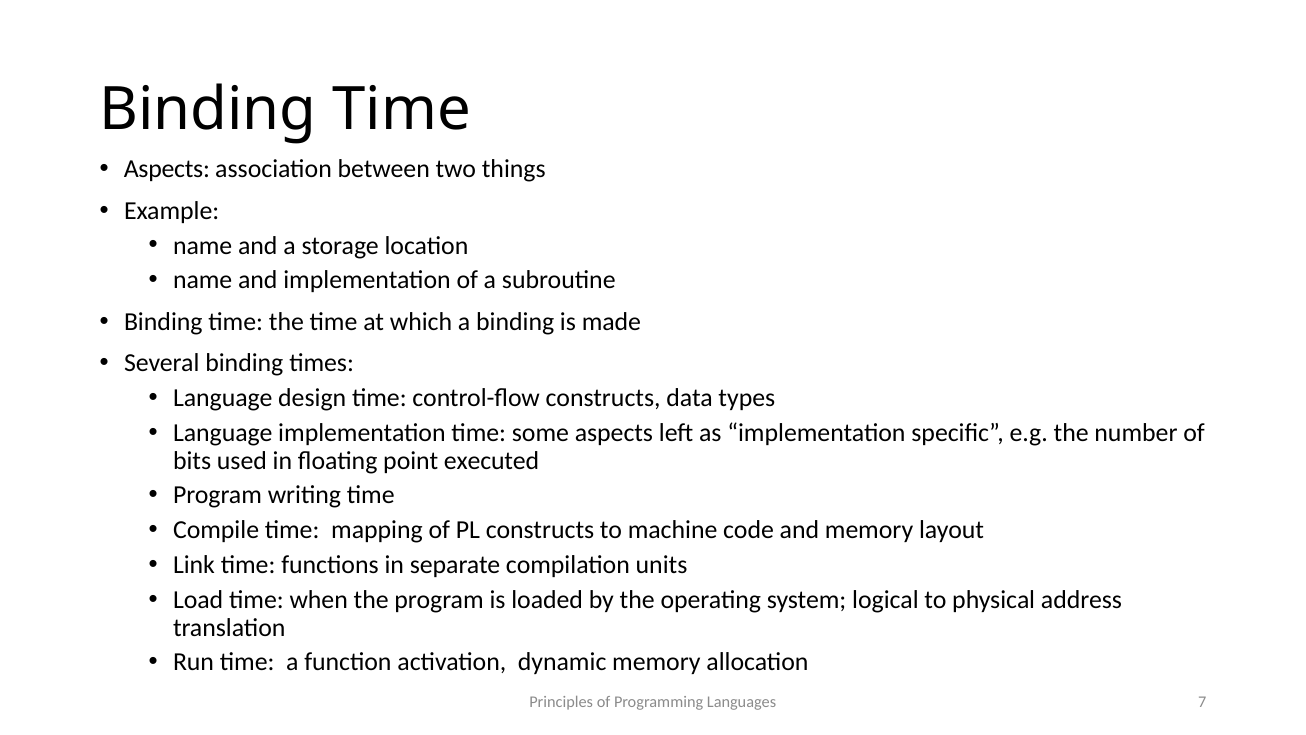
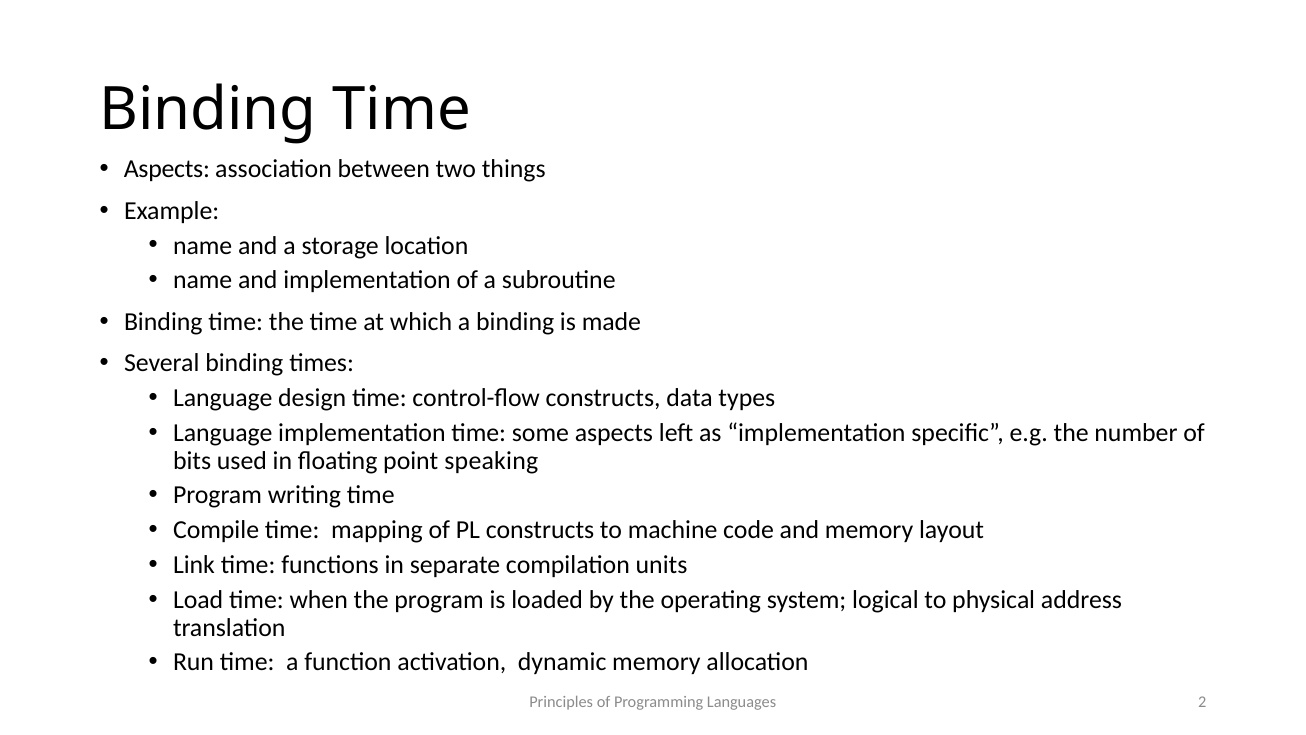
executed: executed -> speaking
7: 7 -> 2
